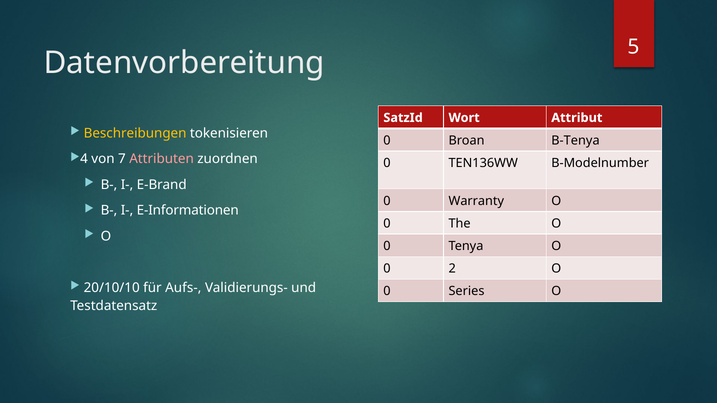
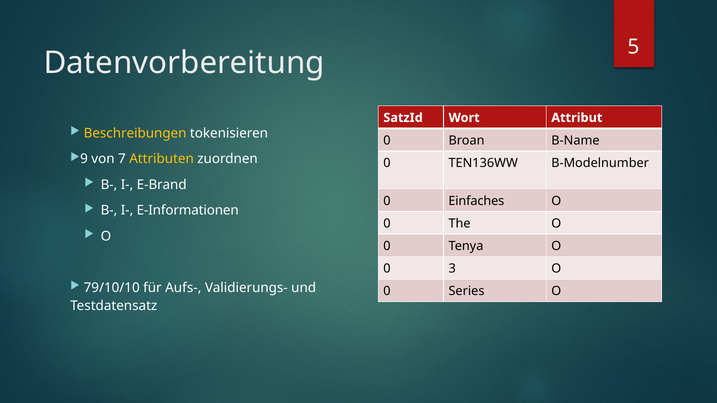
B-Tenya: B-Tenya -> B-Name
4: 4 -> 9
Attributen colour: pink -> yellow
Warranty: Warranty -> Einfaches
2: 2 -> 3
20/10/10: 20/10/10 -> 79/10/10
